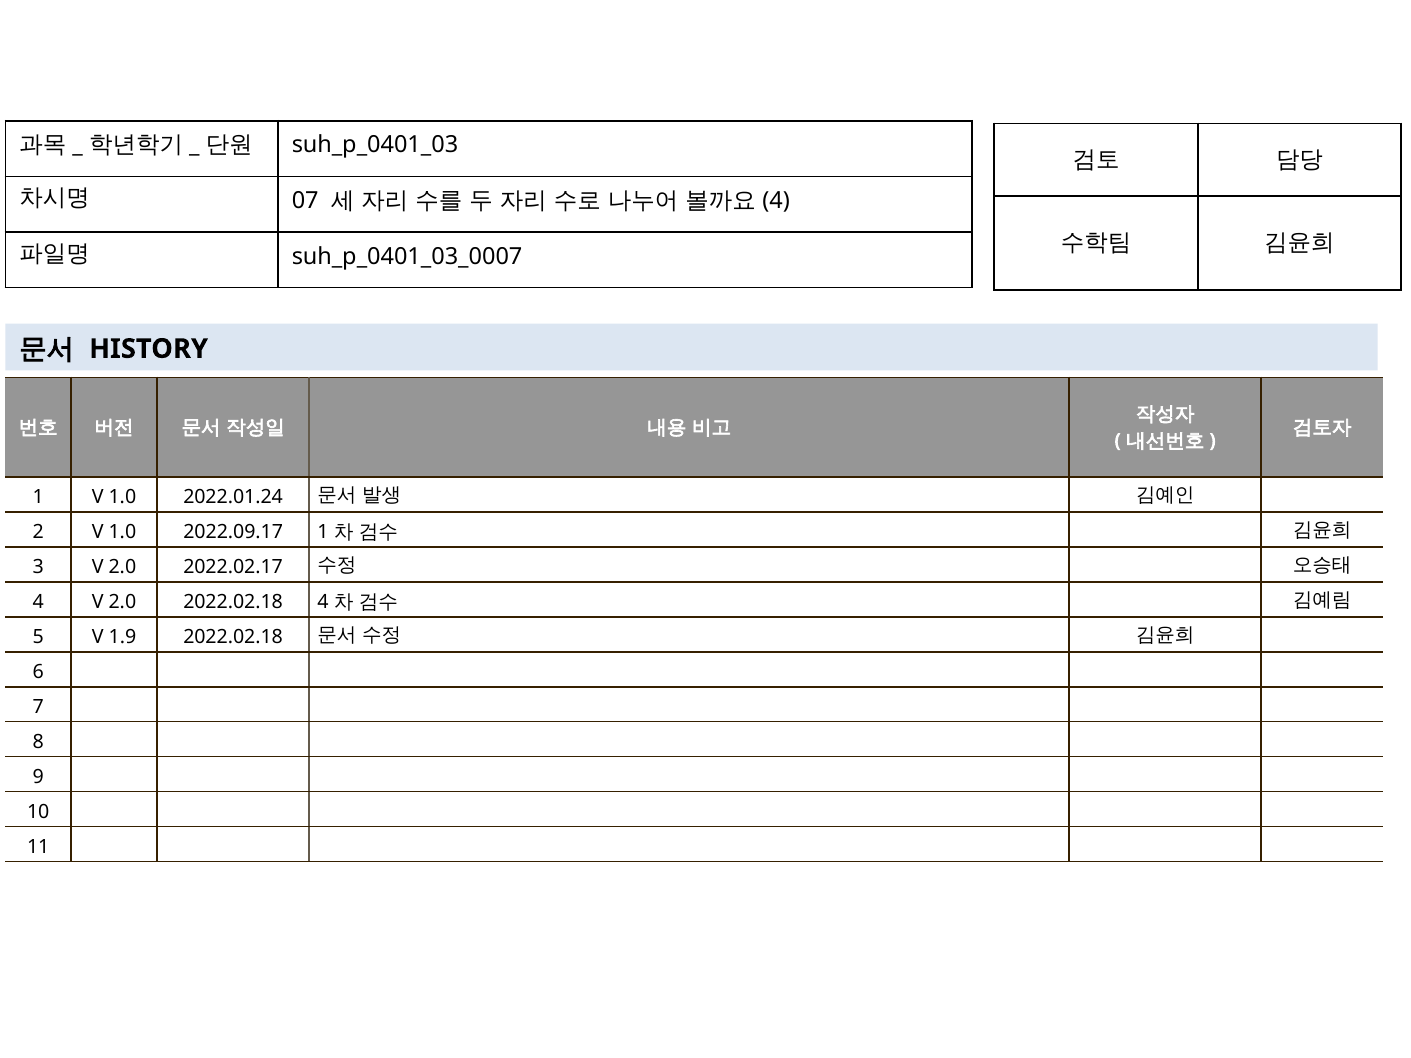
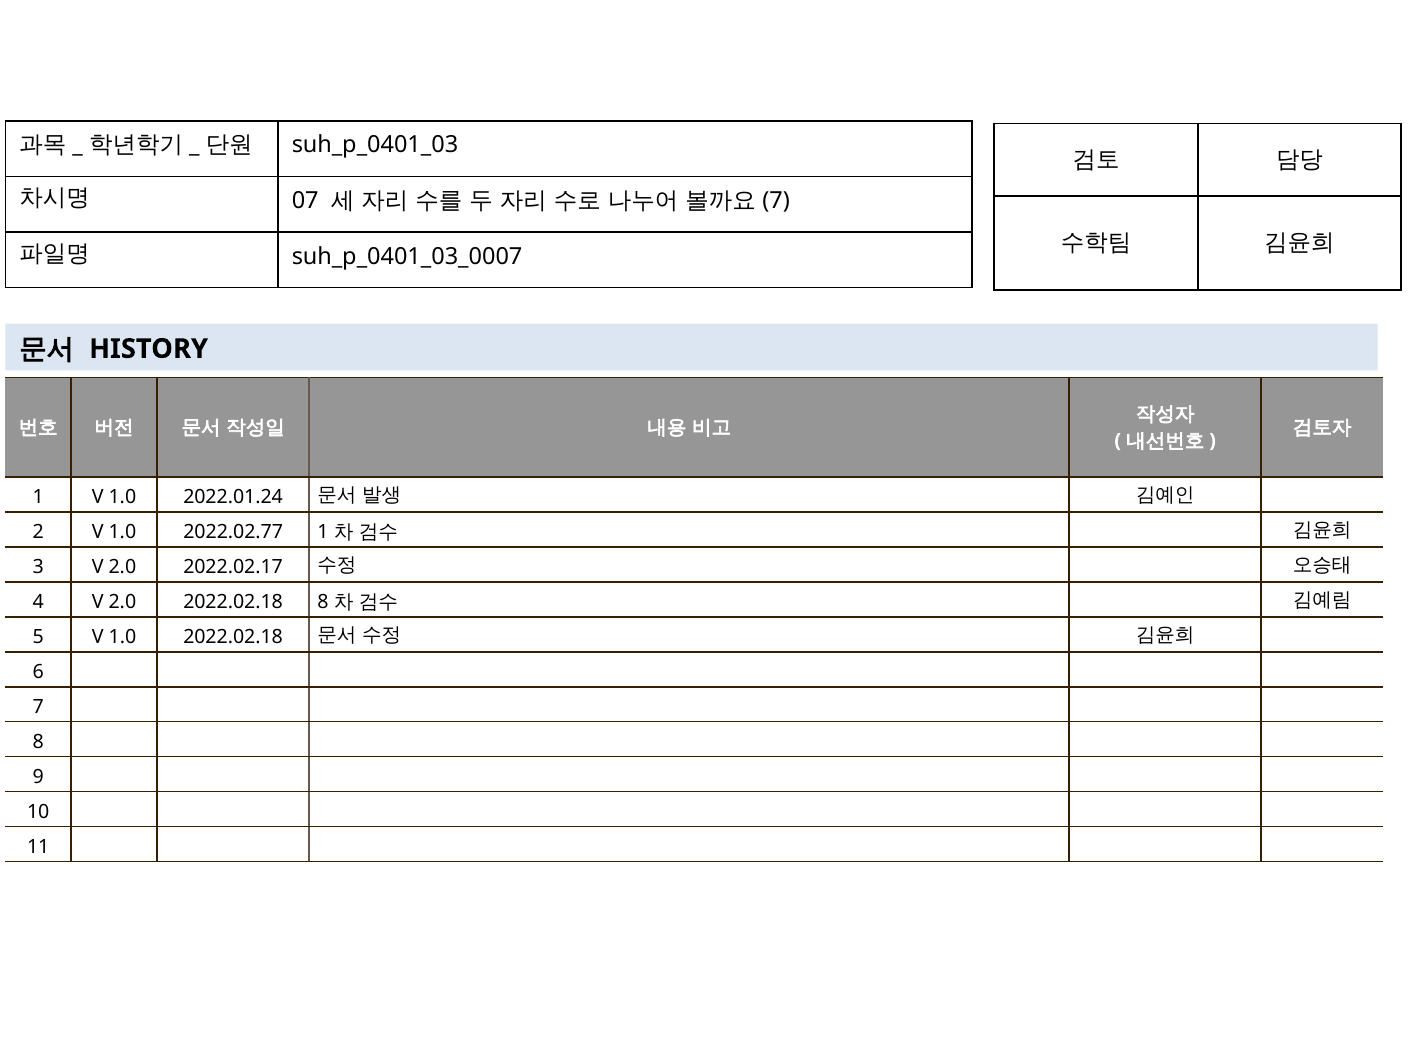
4 at (776, 201): 4 -> 7
2022.09.17: 2022.09.17 -> 2022.02.77
2022.02.18 4: 4 -> 8
5 V 1.9: 1.9 -> 1.0
